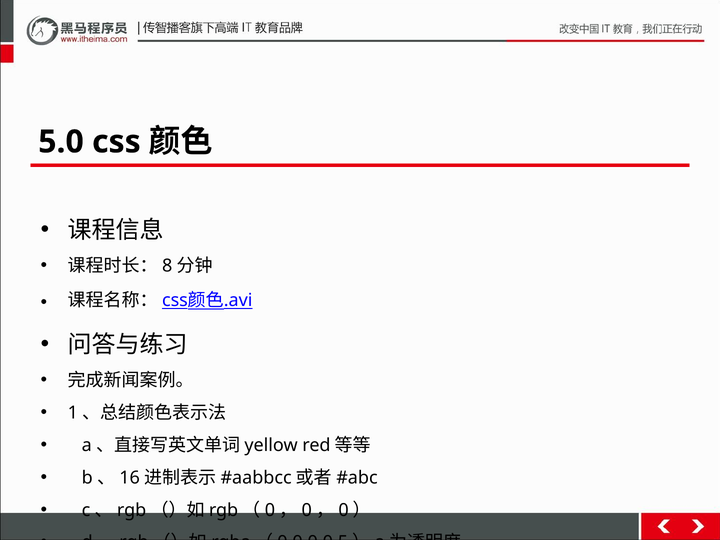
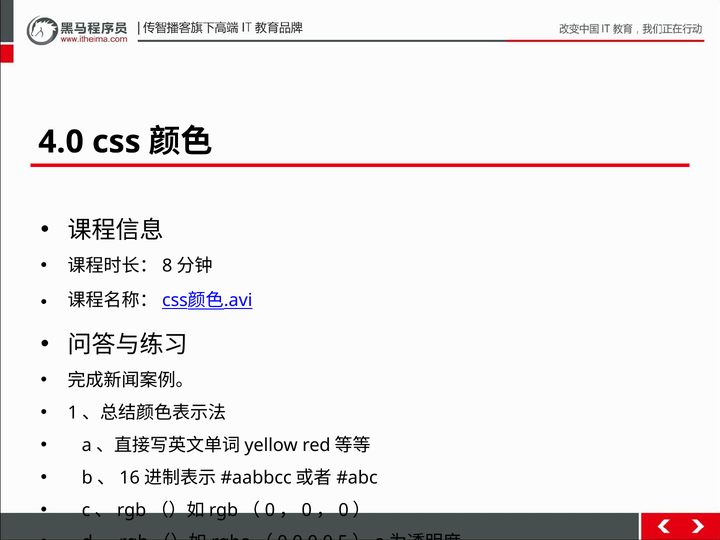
5.0: 5.0 -> 4.0
